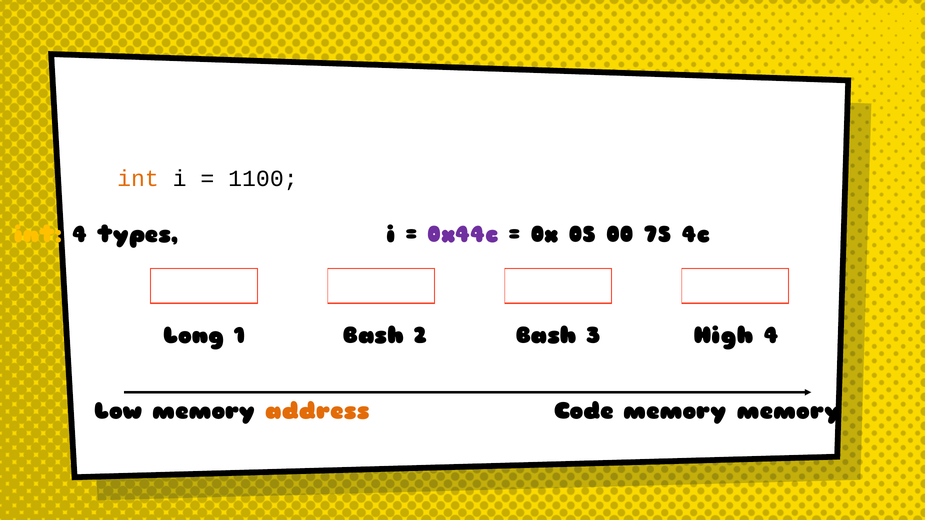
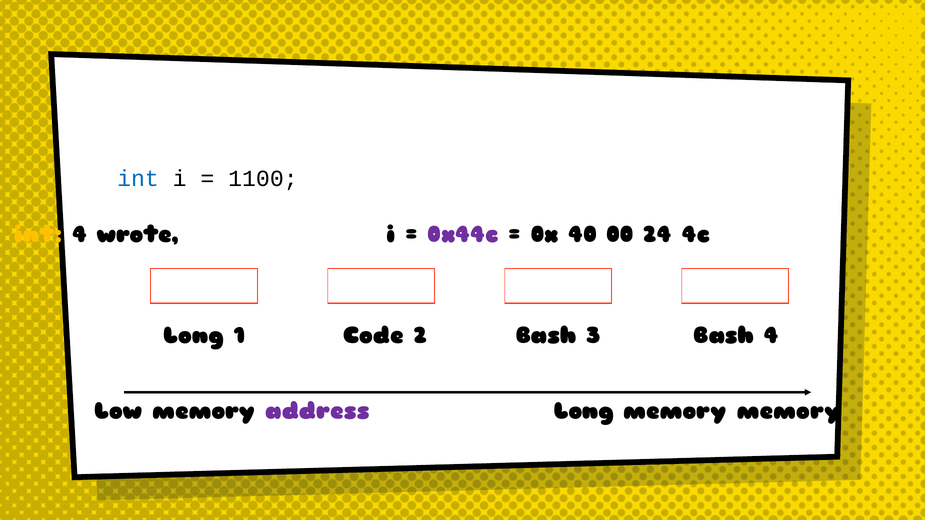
int at (138, 179) colour: orange -> blue
types: types -> wrote
05: 05 -> 40
75: 75 -> 24
1 Bash: Bash -> Code
3 High: High -> Bash
address colour: orange -> purple
Code at (584, 411): Code -> Long
